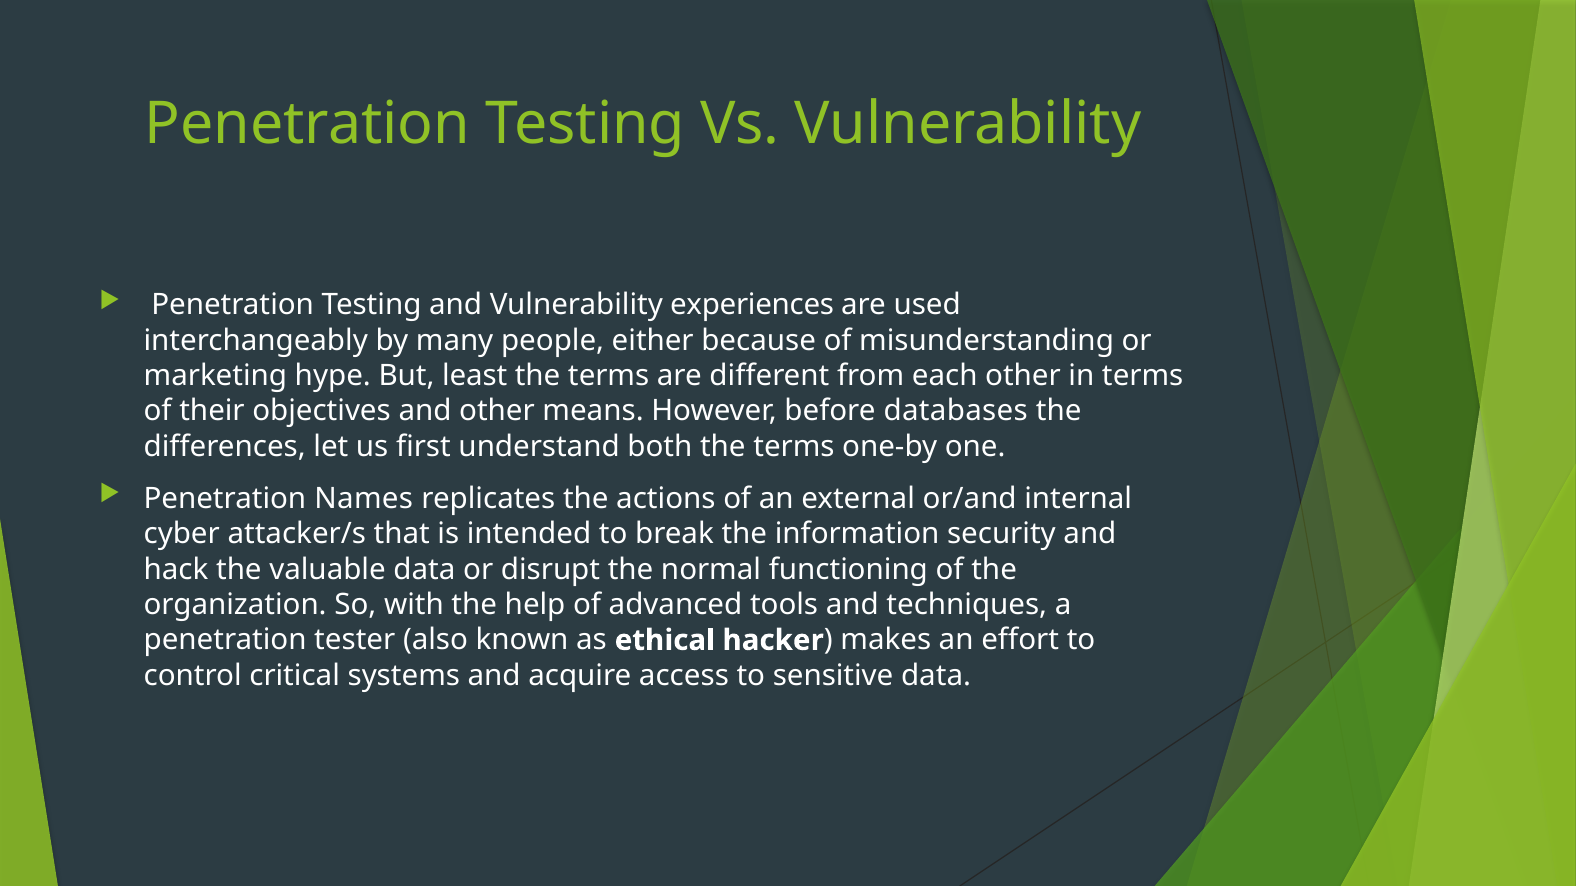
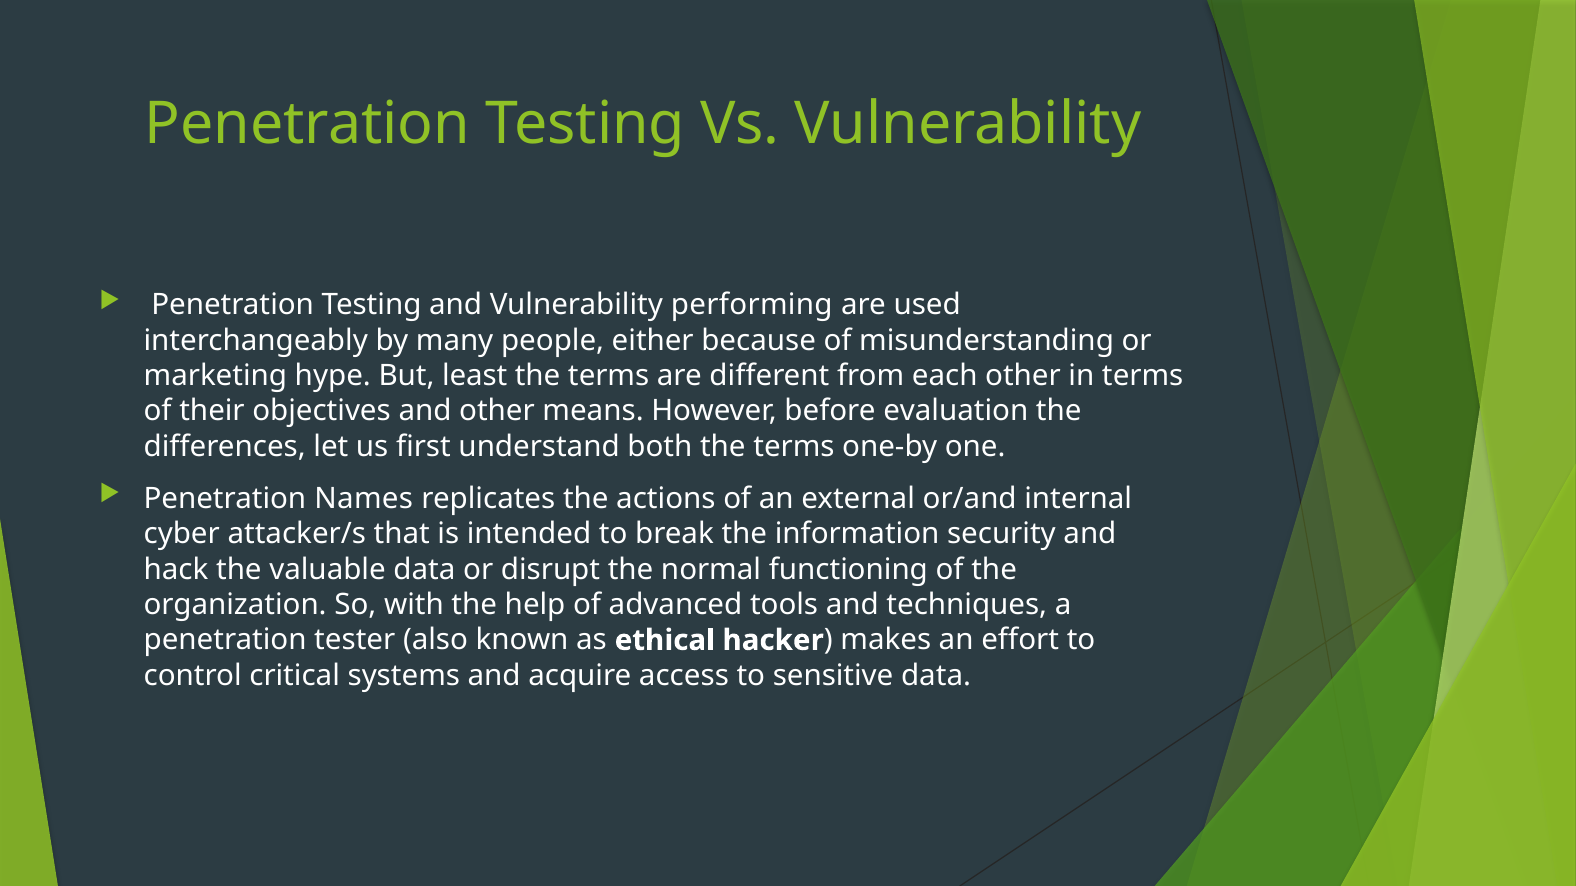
experiences: experiences -> performing
databases: databases -> evaluation
